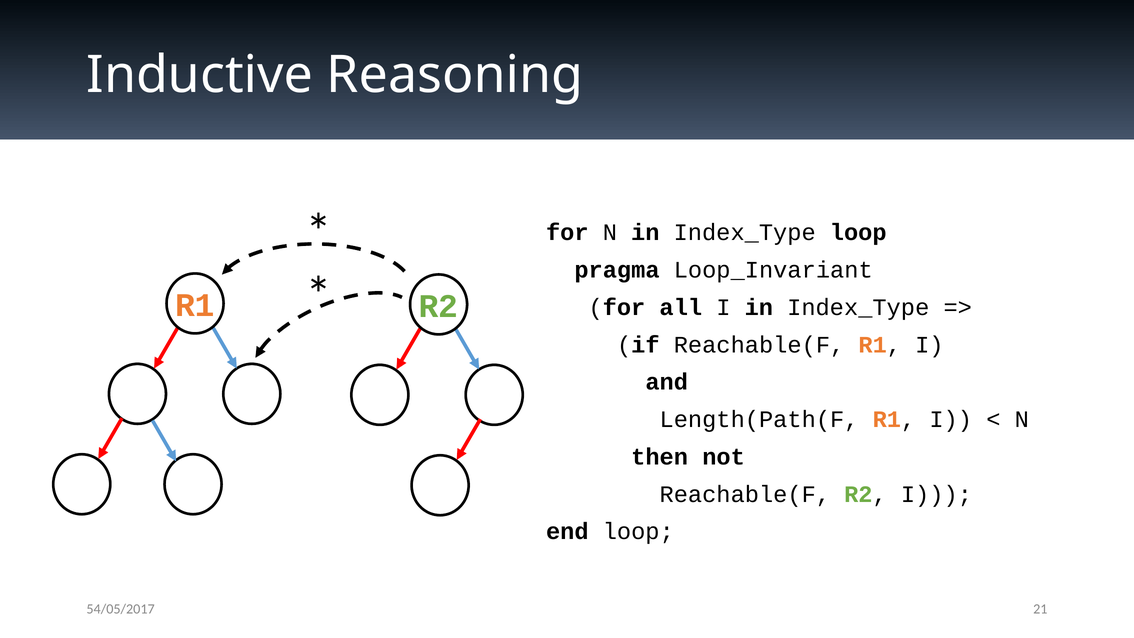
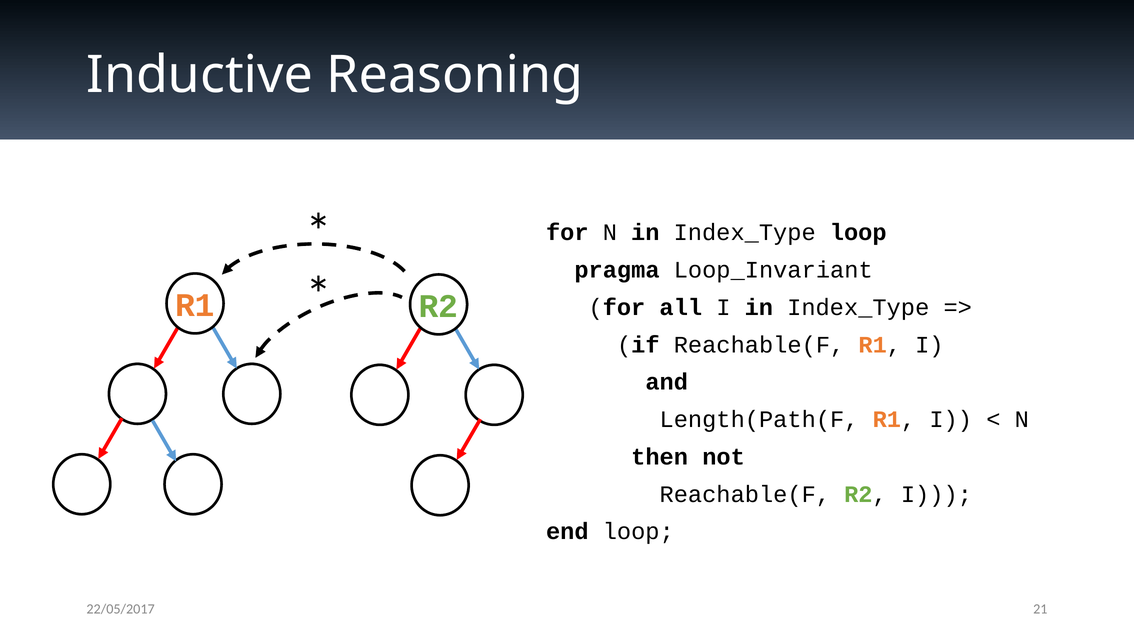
54/05/2017: 54/05/2017 -> 22/05/2017
